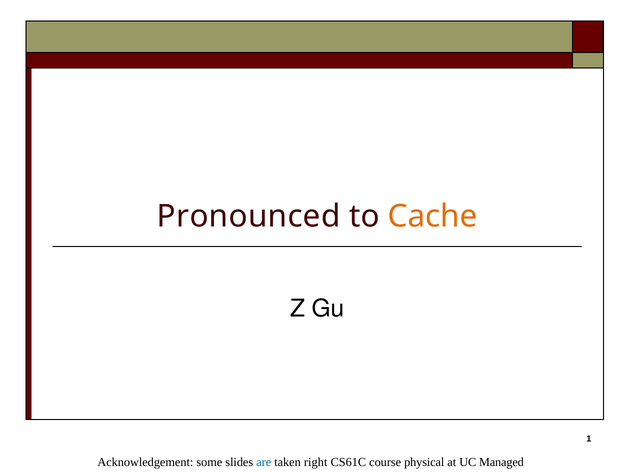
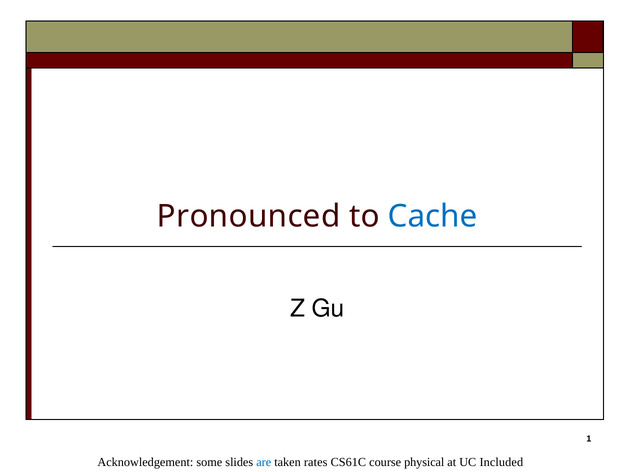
Cache colour: orange -> blue
right: right -> rates
Managed: Managed -> Included
